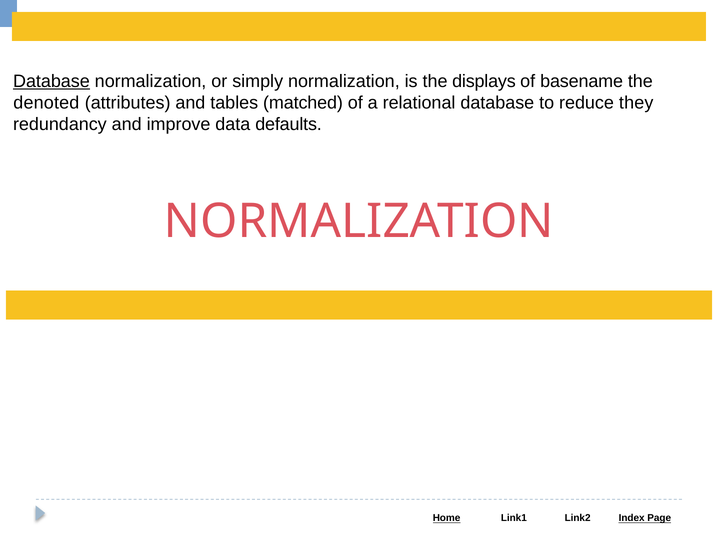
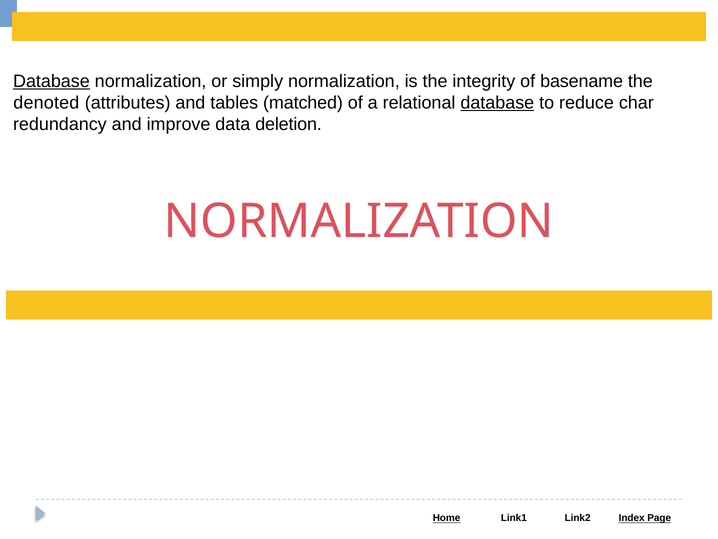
displays: displays -> integrity
database at (497, 103) underline: none -> present
they: they -> char
defaults: defaults -> deletion
